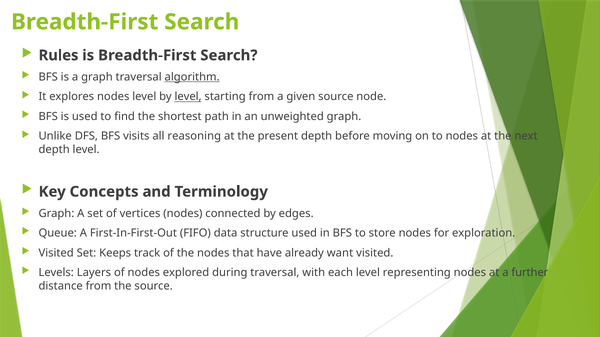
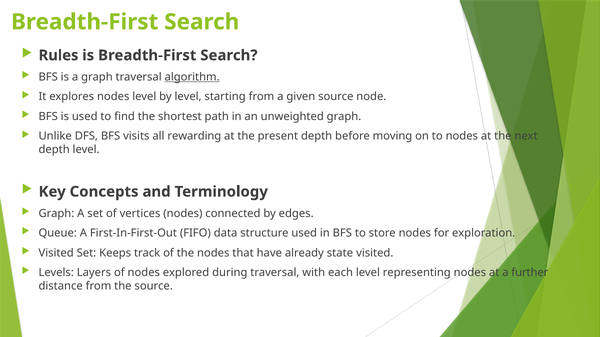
level at (188, 97) underline: present -> none
reasoning: reasoning -> rewarding
want: want -> state
